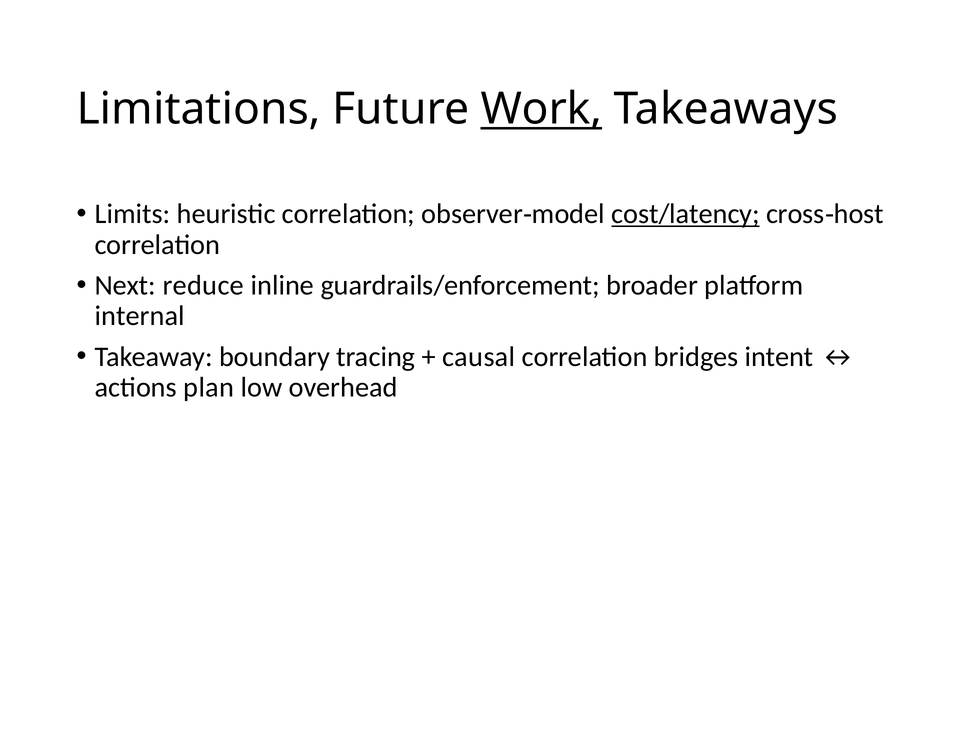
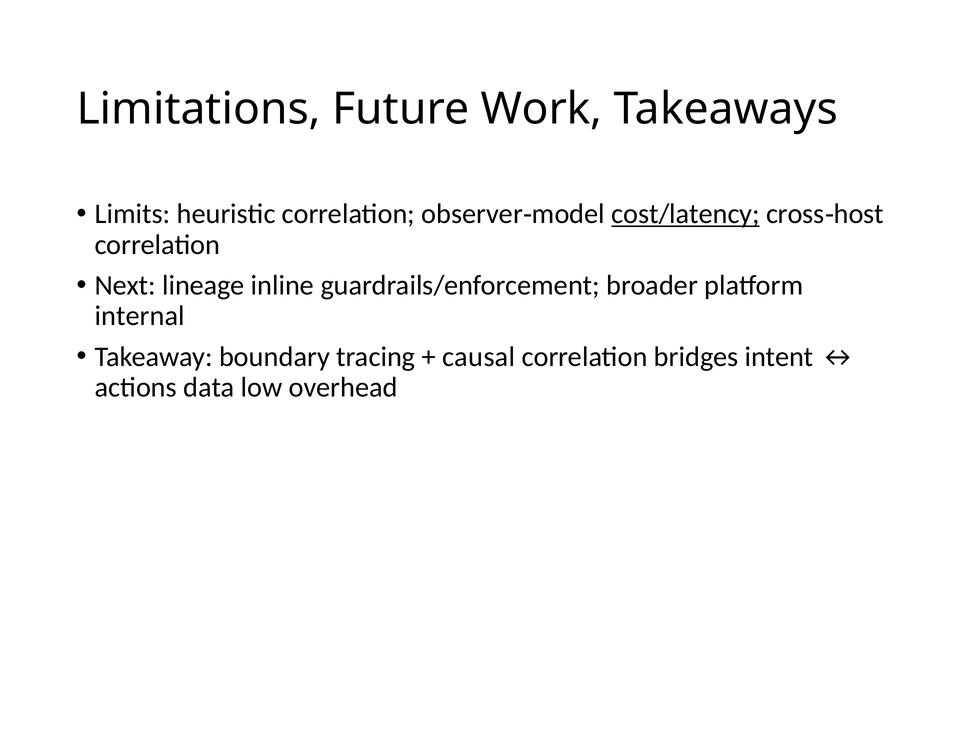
Work underline: present -> none
reduce: reduce -> lineage
plan: plan -> data
